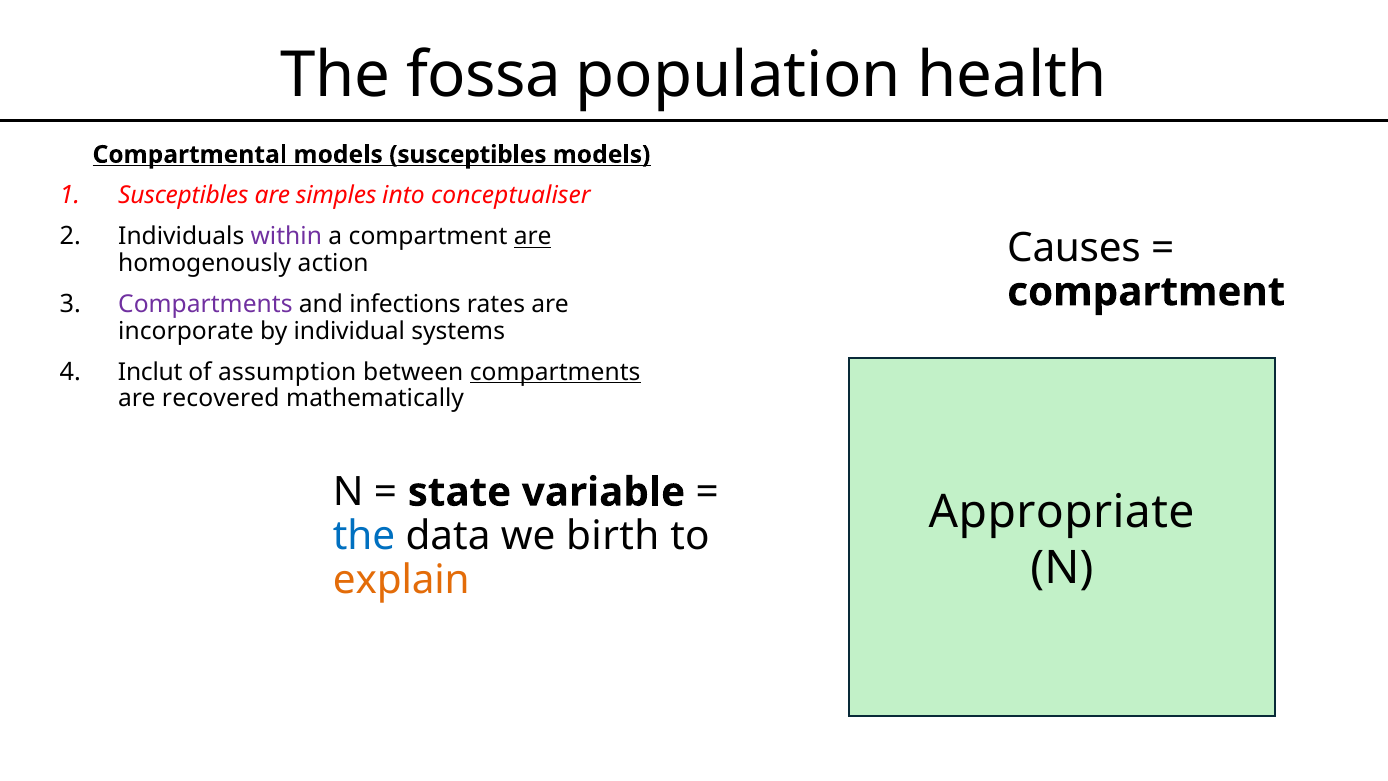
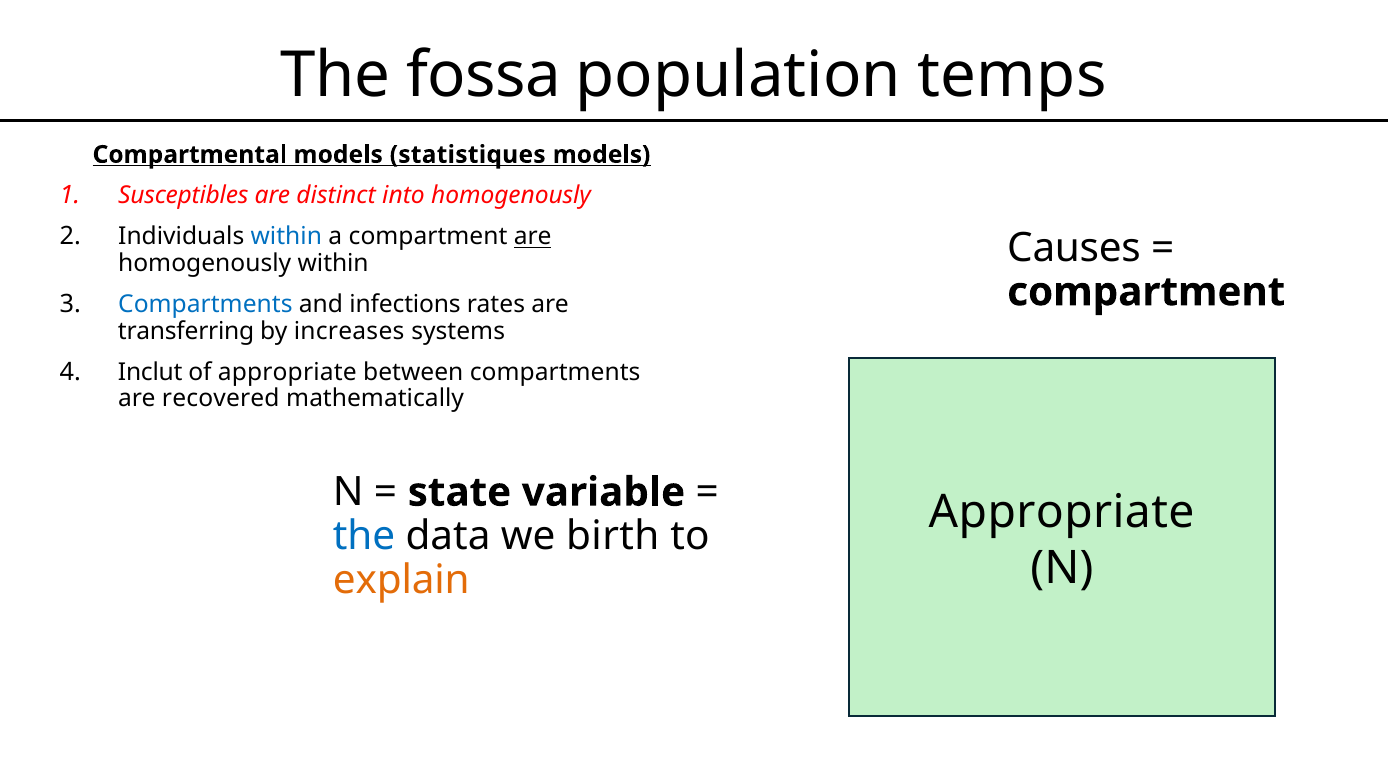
health: health -> temps
models susceptibles: susceptibles -> statistiques
simples: simples -> distinct
into conceptualiser: conceptualiser -> homogenously
within at (286, 237) colour: purple -> blue
homogenously action: action -> within
Compartments at (205, 304) colour: purple -> blue
incorporate: incorporate -> transferring
individual: individual -> increases
of assumption: assumption -> appropriate
compartments at (555, 372) underline: present -> none
